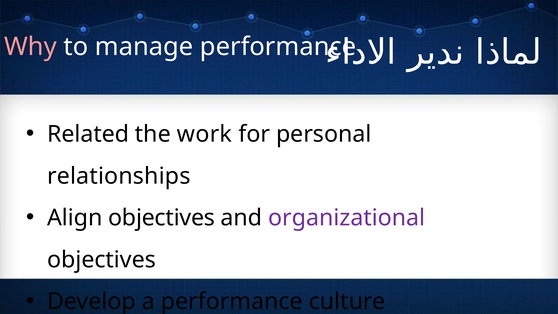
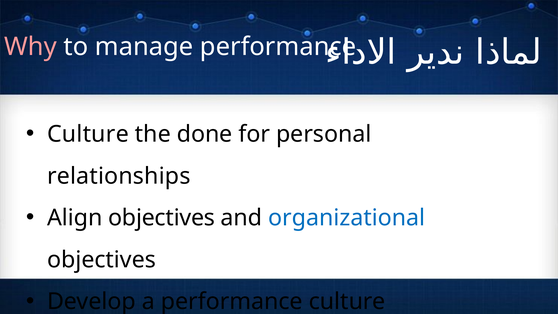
Related at (88, 134): Related -> Culture
work: work -> done
organizational colour: purple -> blue
